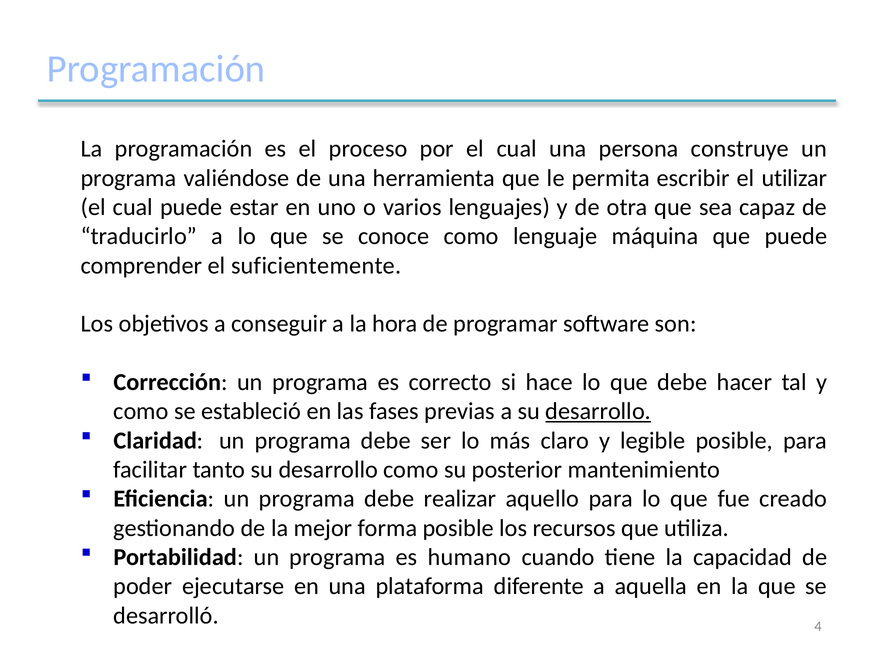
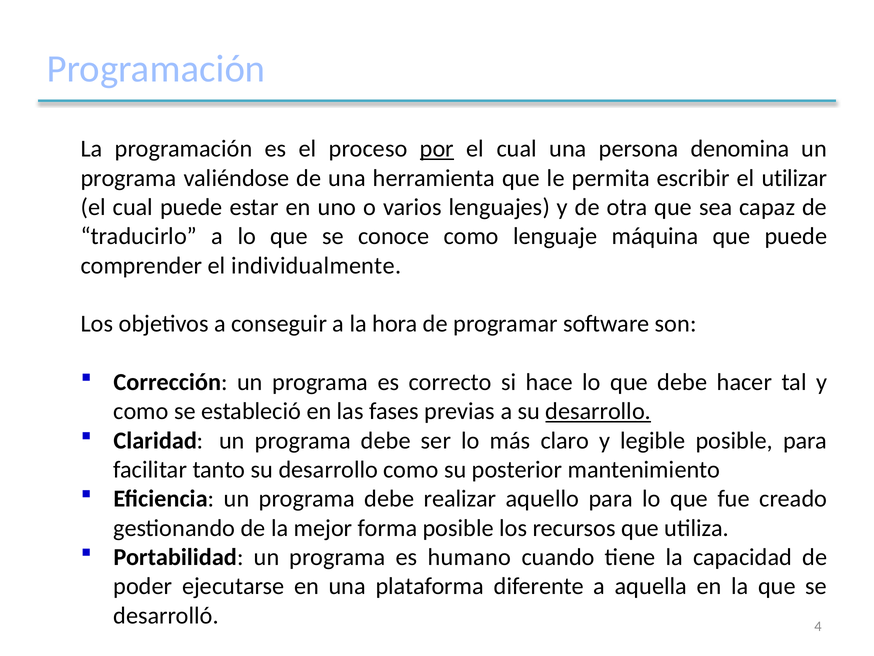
por underline: none -> present
construye: construye -> denomina
suficientemente: suficientemente -> individualmente
